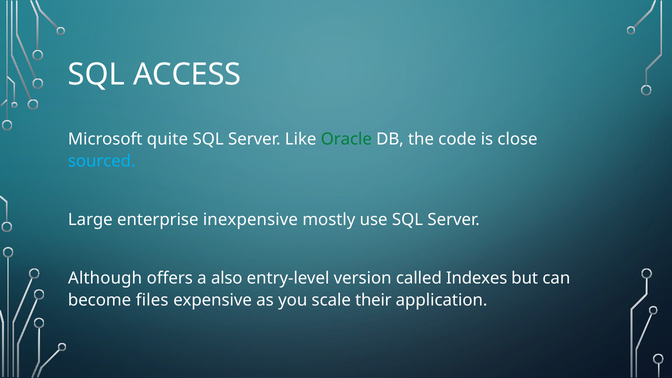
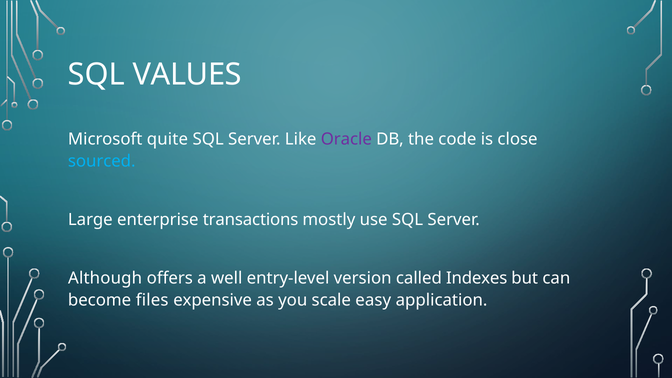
ACCESS: ACCESS -> VALUES
Oracle colour: green -> purple
inexpensive: inexpensive -> transactions
also: also -> well
their: their -> easy
